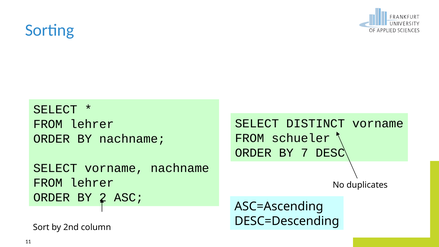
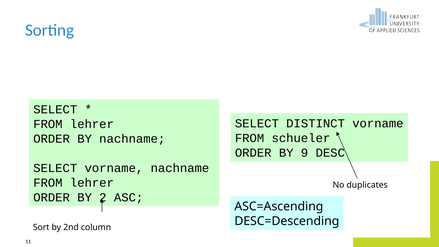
7: 7 -> 9
